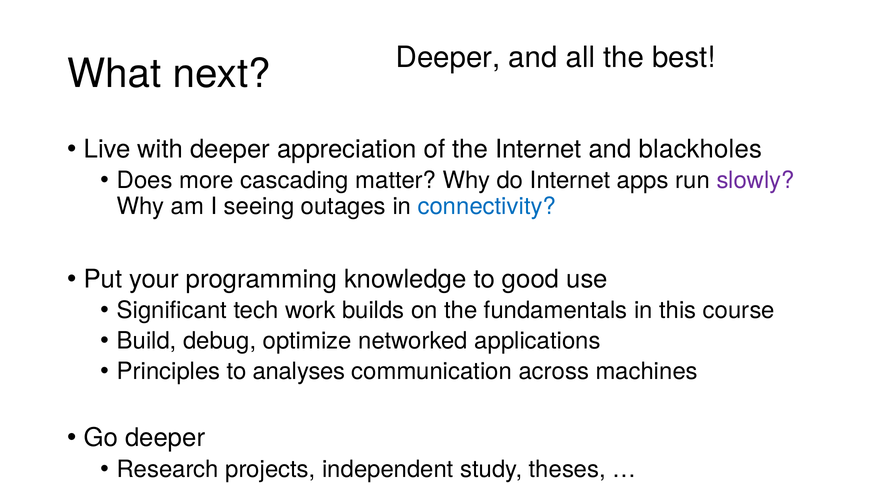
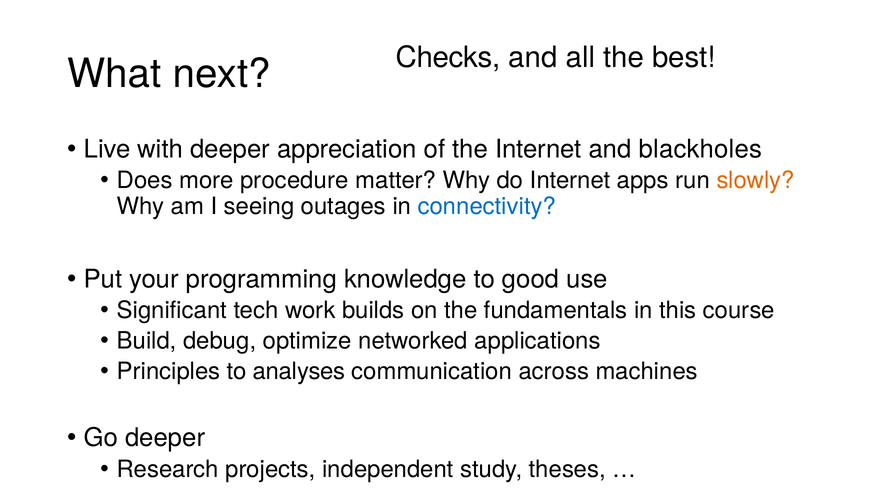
Deeper at (448, 58): Deeper -> Checks
cascading: cascading -> procedure
slowly colour: purple -> orange
